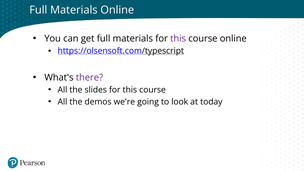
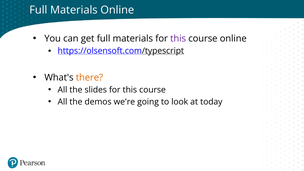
there colour: purple -> orange
